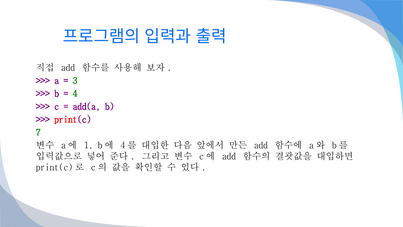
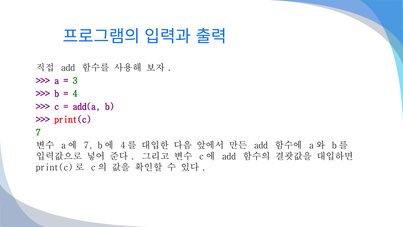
1 at (89, 145): 1 -> 7
